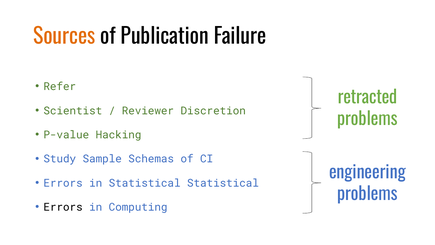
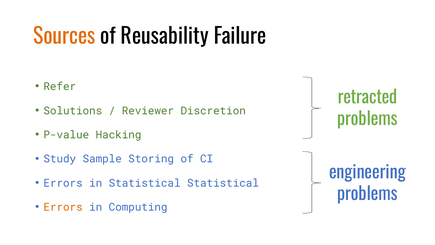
Publication: Publication -> Reusability
Scientist: Scientist -> Solutions
Schemas: Schemas -> Storing
Errors at (63, 207) colour: black -> orange
